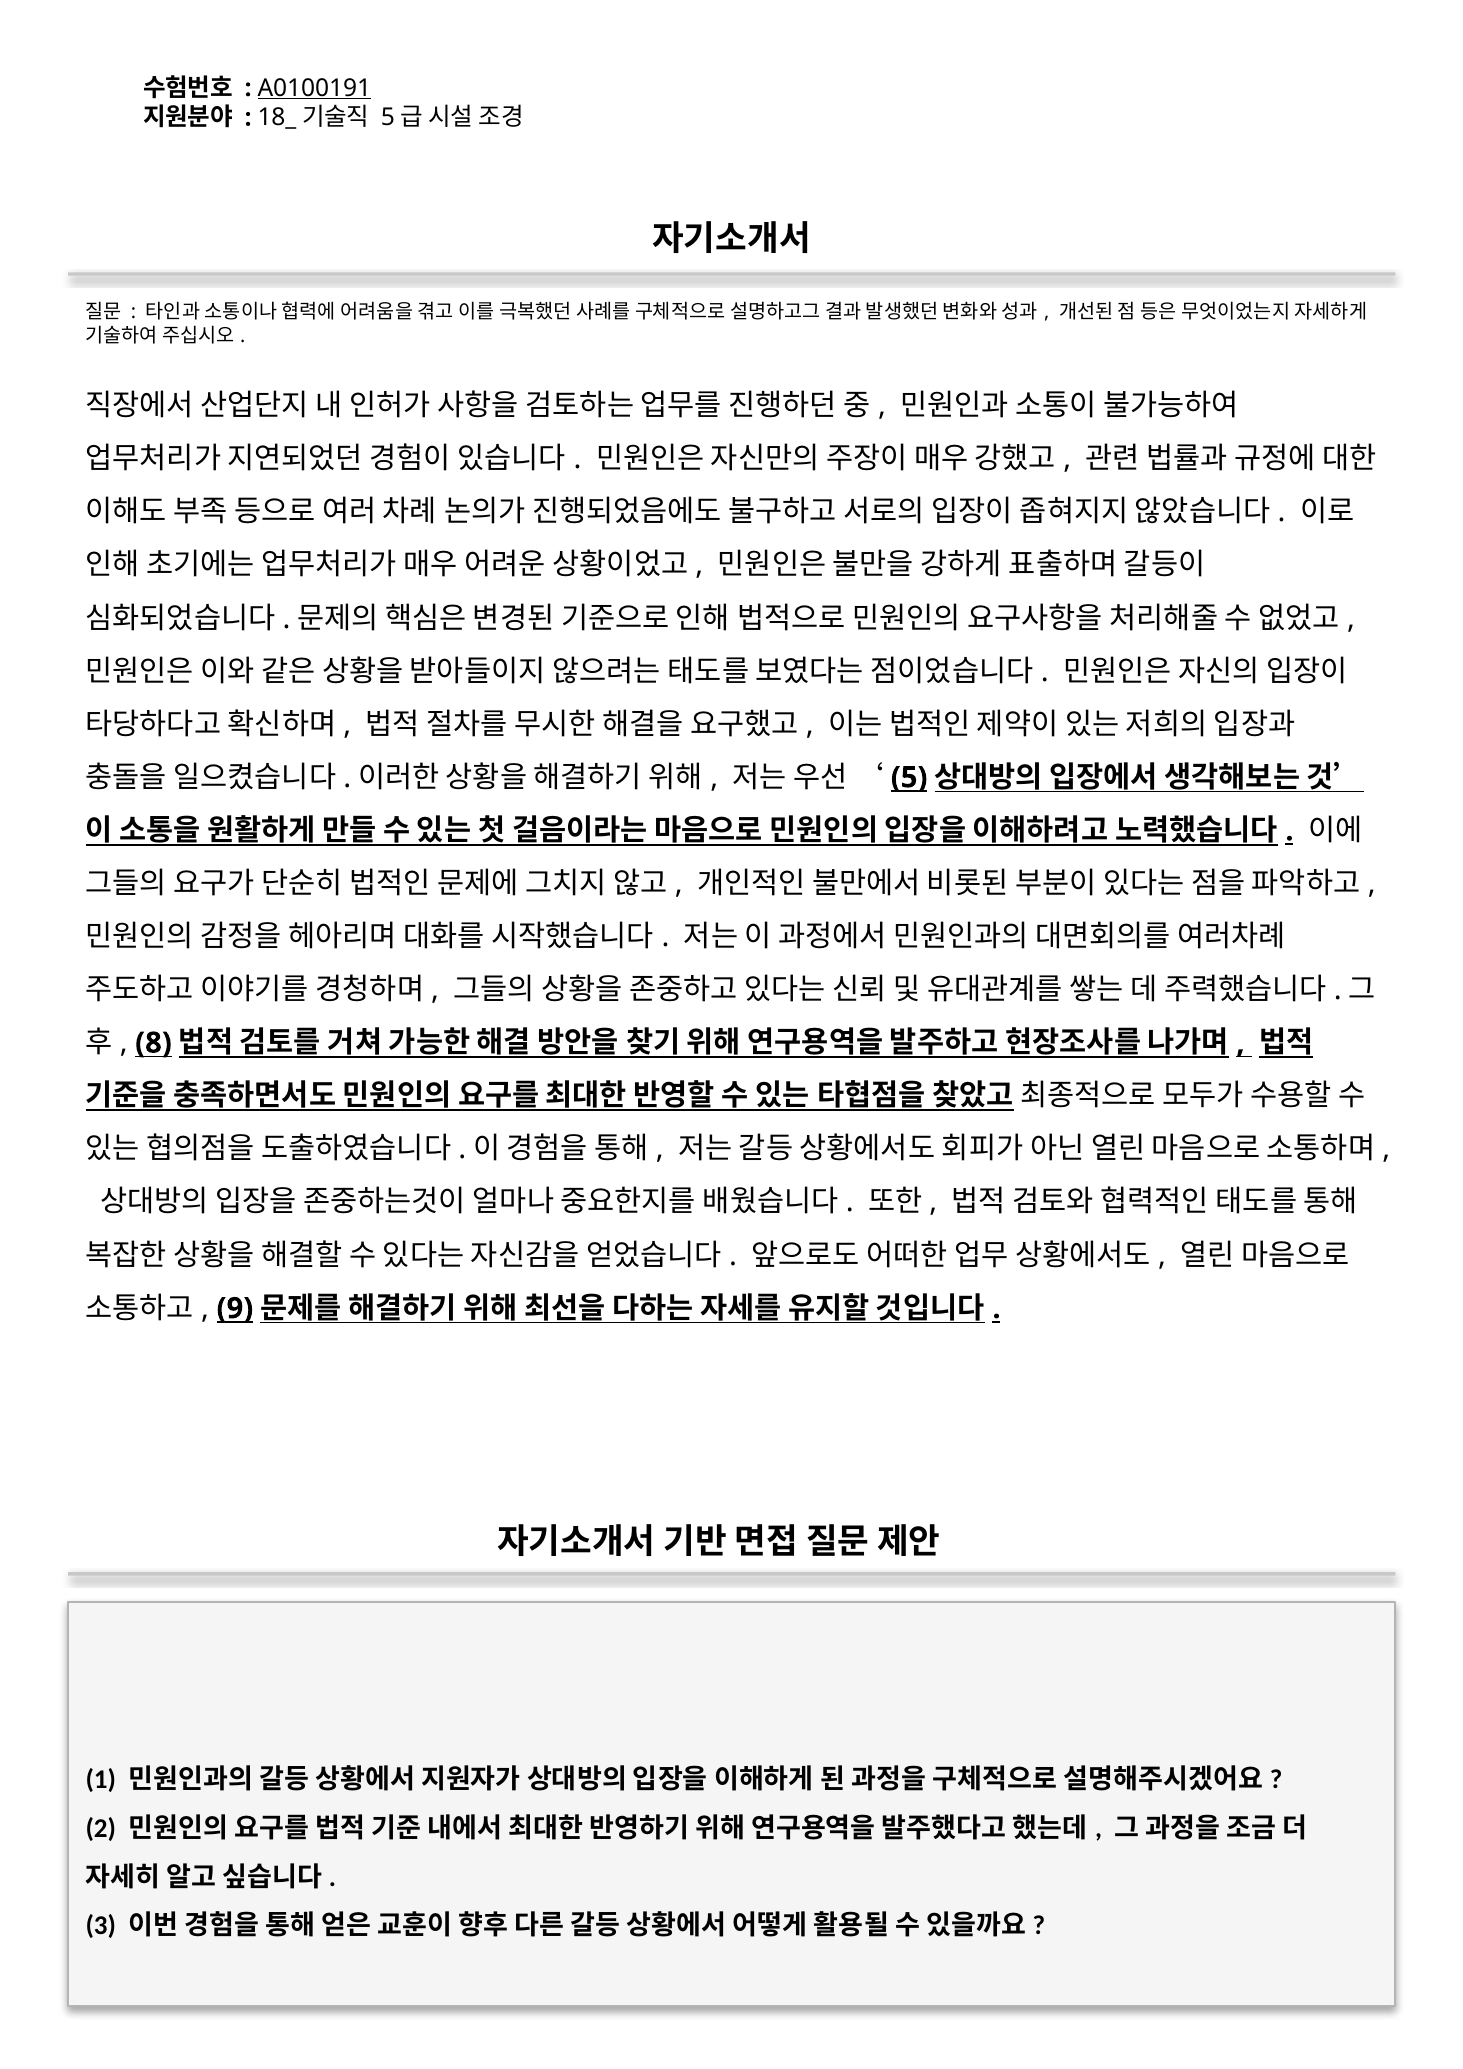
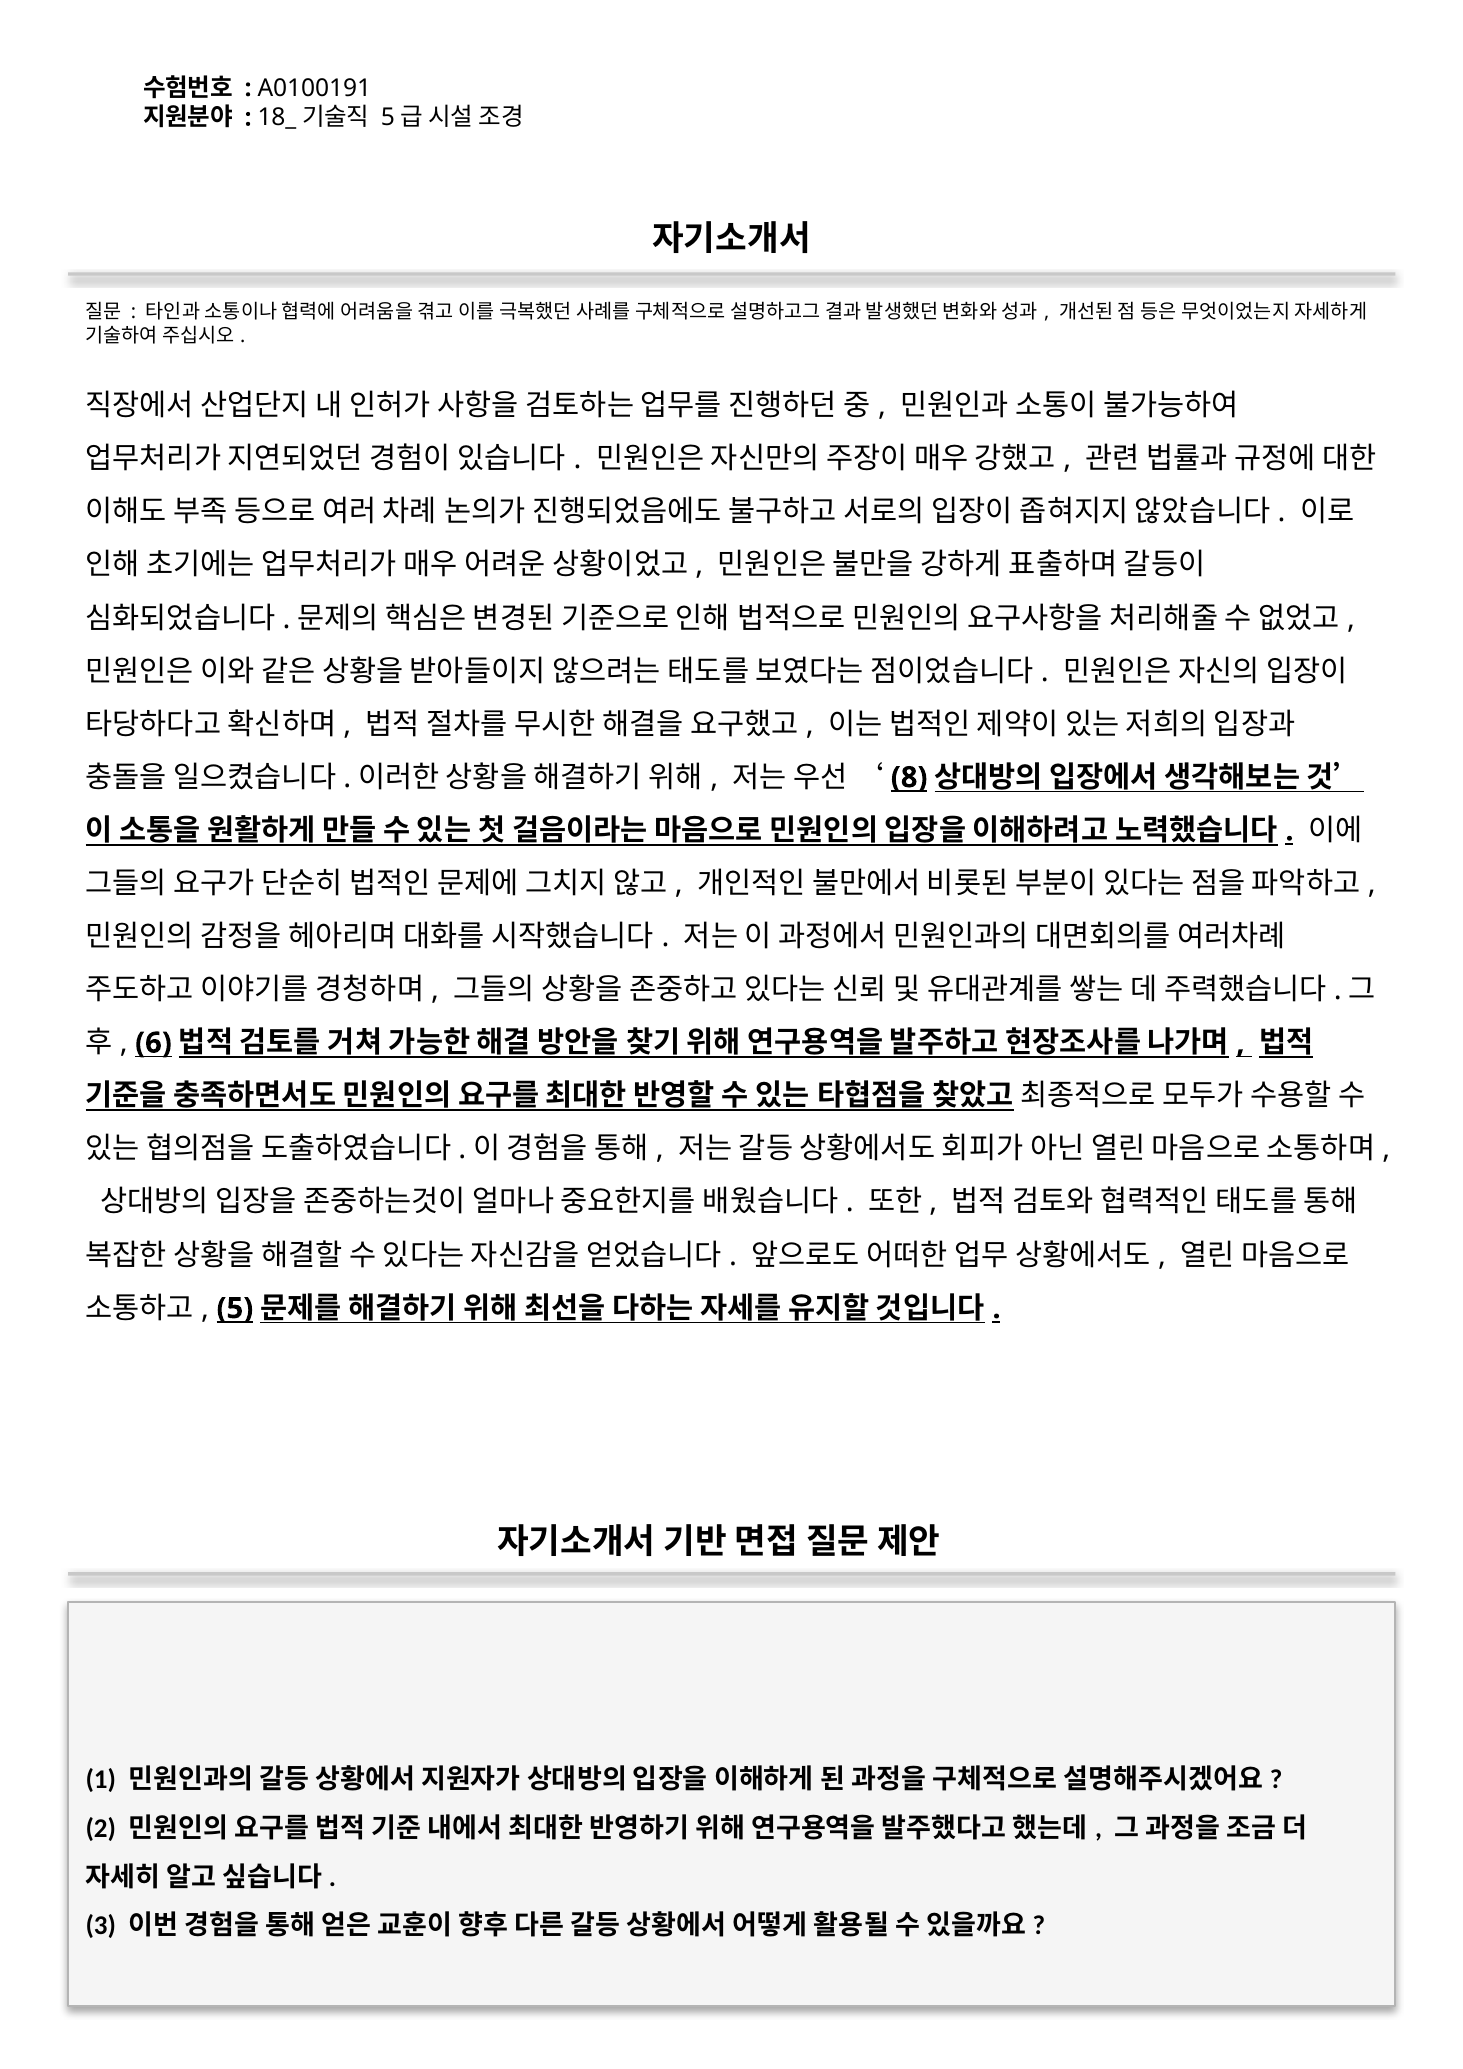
A0100191 underline: present -> none
5: 5 -> 8
8: 8 -> 6
9: 9 -> 5
